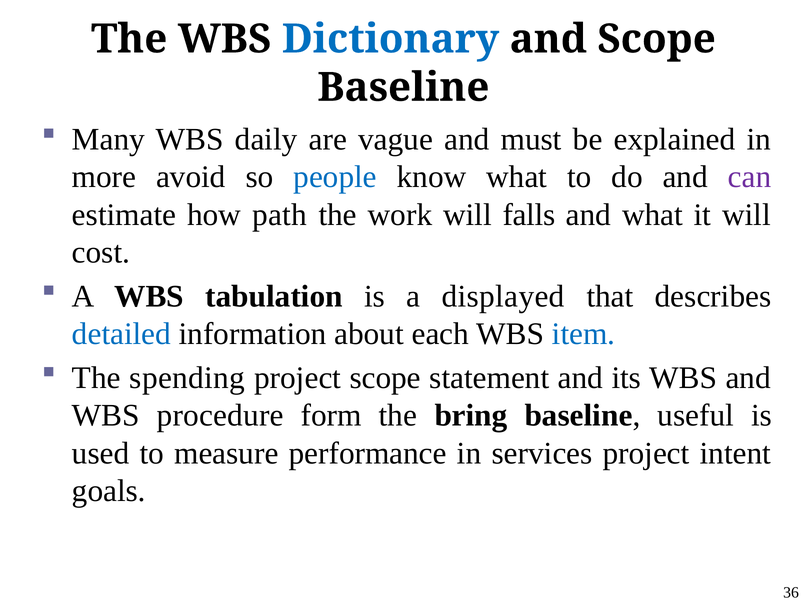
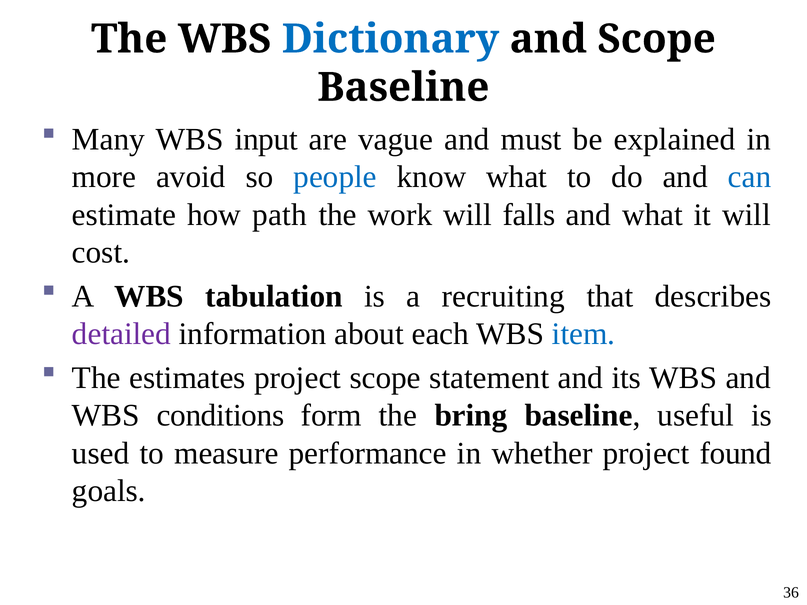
daily: daily -> input
can colour: purple -> blue
displayed: displayed -> recruiting
detailed colour: blue -> purple
spending: spending -> estimates
procedure: procedure -> conditions
services: services -> whether
intent: intent -> found
